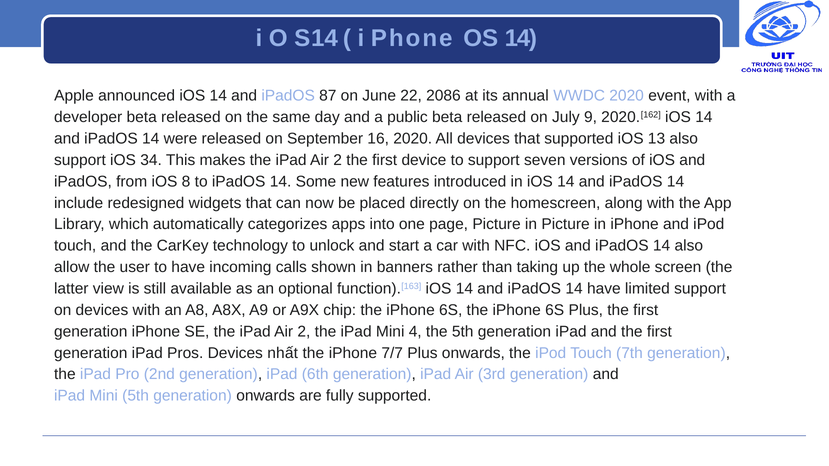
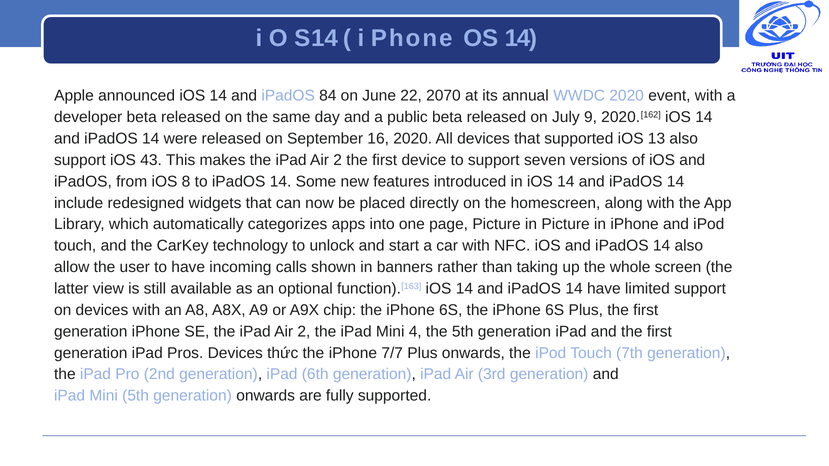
87: 87 -> 84
2086: 2086 -> 2070
34: 34 -> 43
nhất: nhất -> thức
